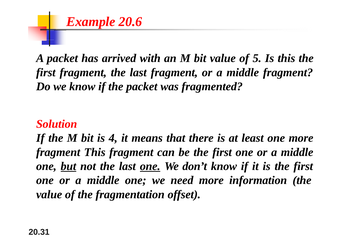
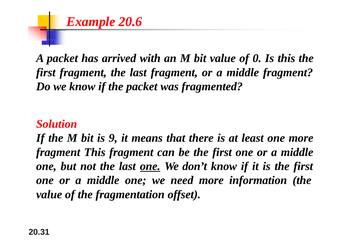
5: 5 -> 0
4: 4 -> 9
but underline: present -> none
